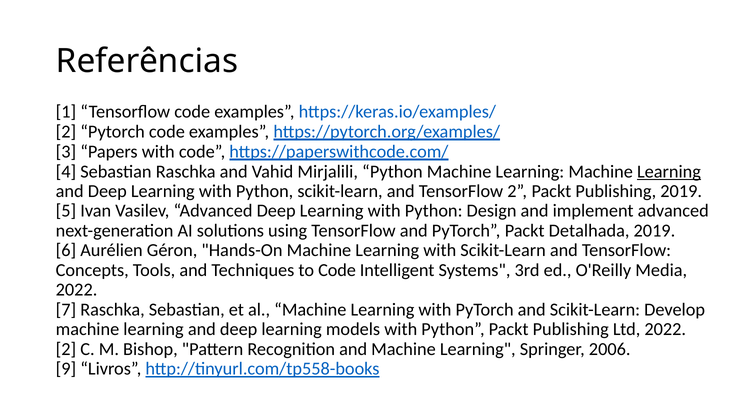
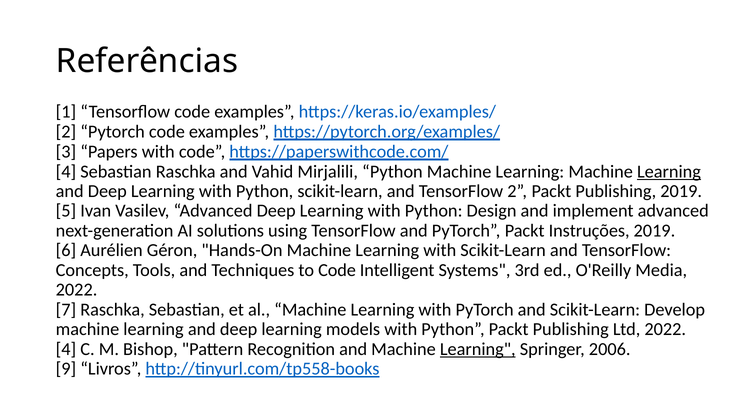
Detalhada: Detalhada -> Instruções
2 at (66, 349): 2 -> 4
Learning at (478, 349) underline: none -> present
